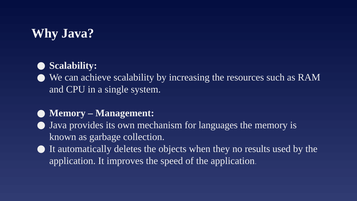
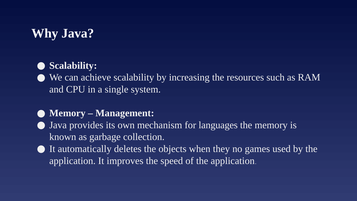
results: results -> games
